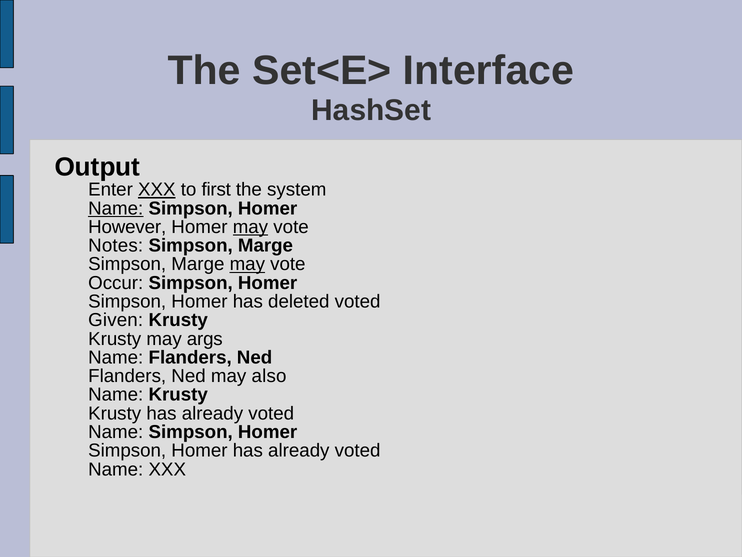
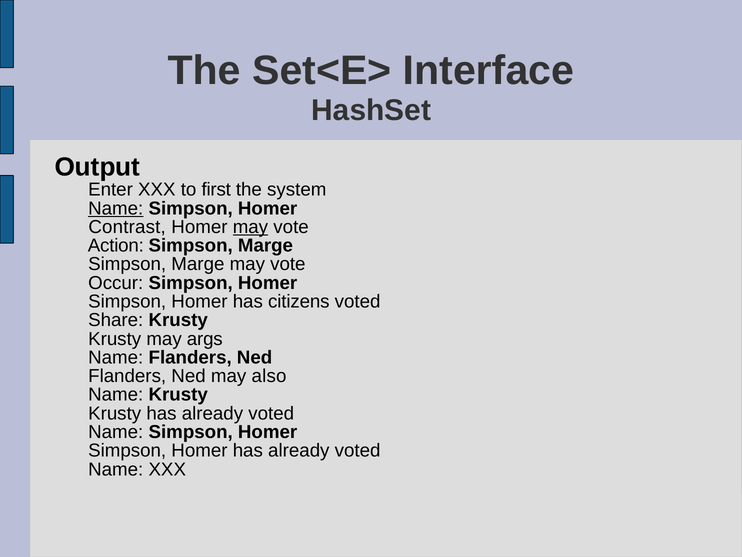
XXX at (157, 189) underline: present -> none
However: However -> Contrast
Notes: Notes -> Action
may at (247, 264) underline: present -> none
deleted: deleted -> citizens
Given: Given -> Share
